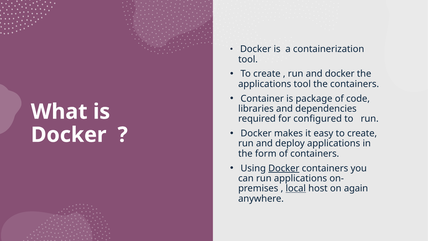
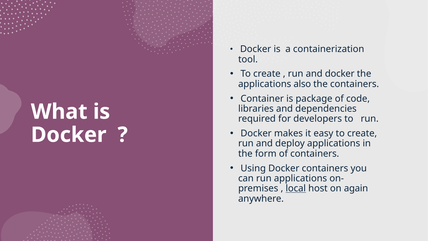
applications tool: tool -> also
configured: configured -> developers
Docker at (284, 168) underline: present -> none
